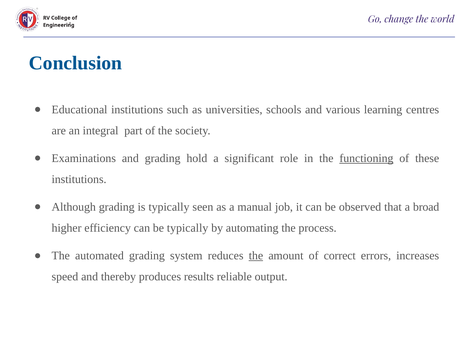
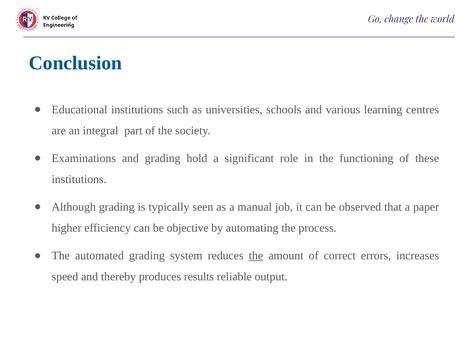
functioning underline: present -> none
broad: broad -> paper
be typically: typically -> objective
